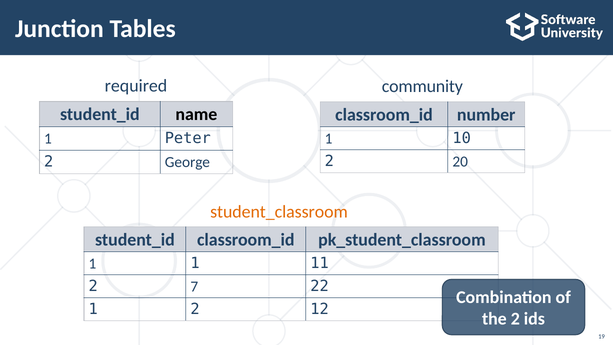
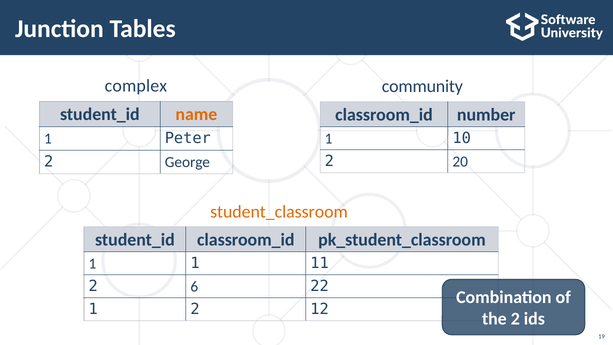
required: required -> complex
name colour: black -> orange
7: 7 -> 6
